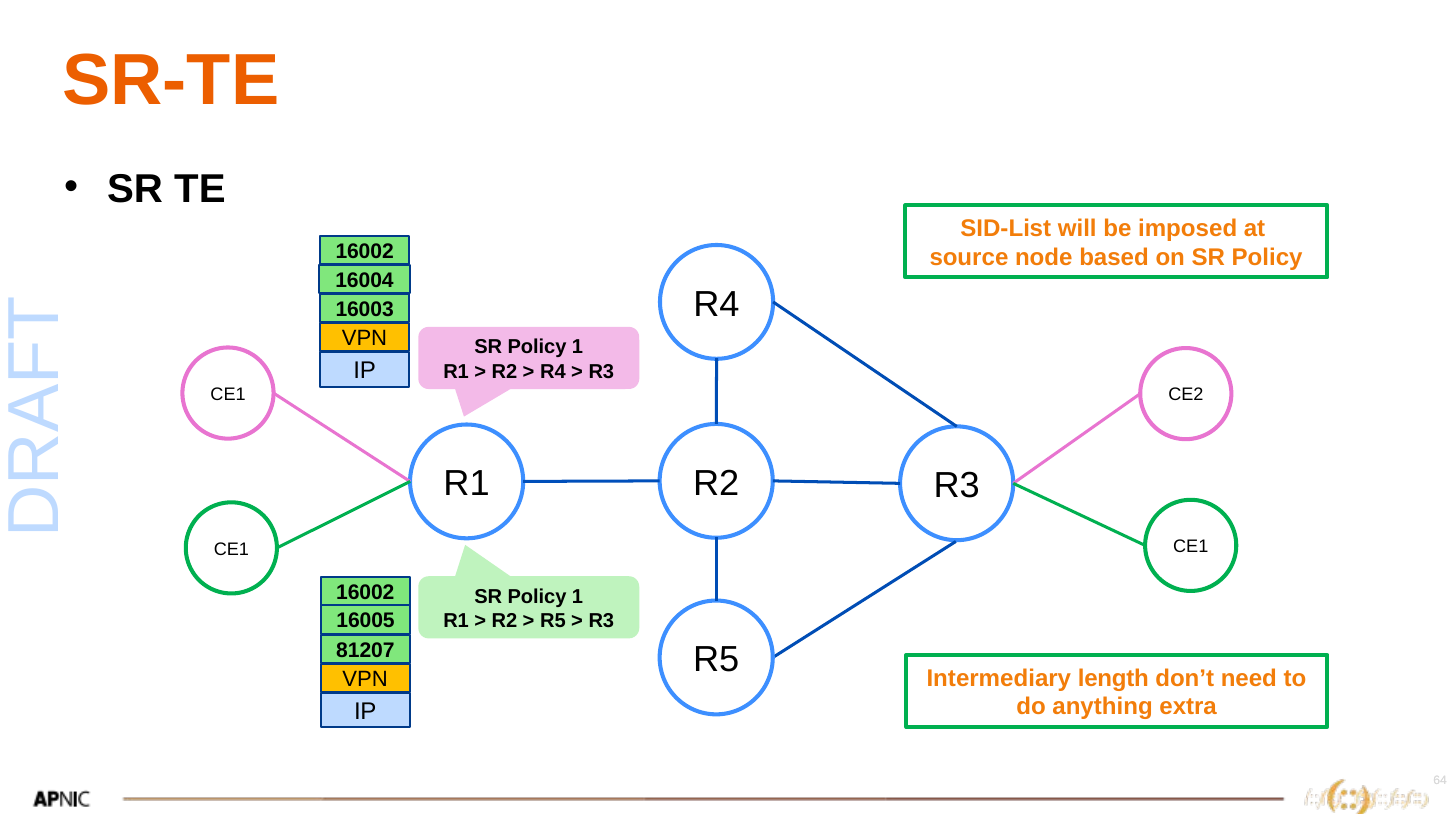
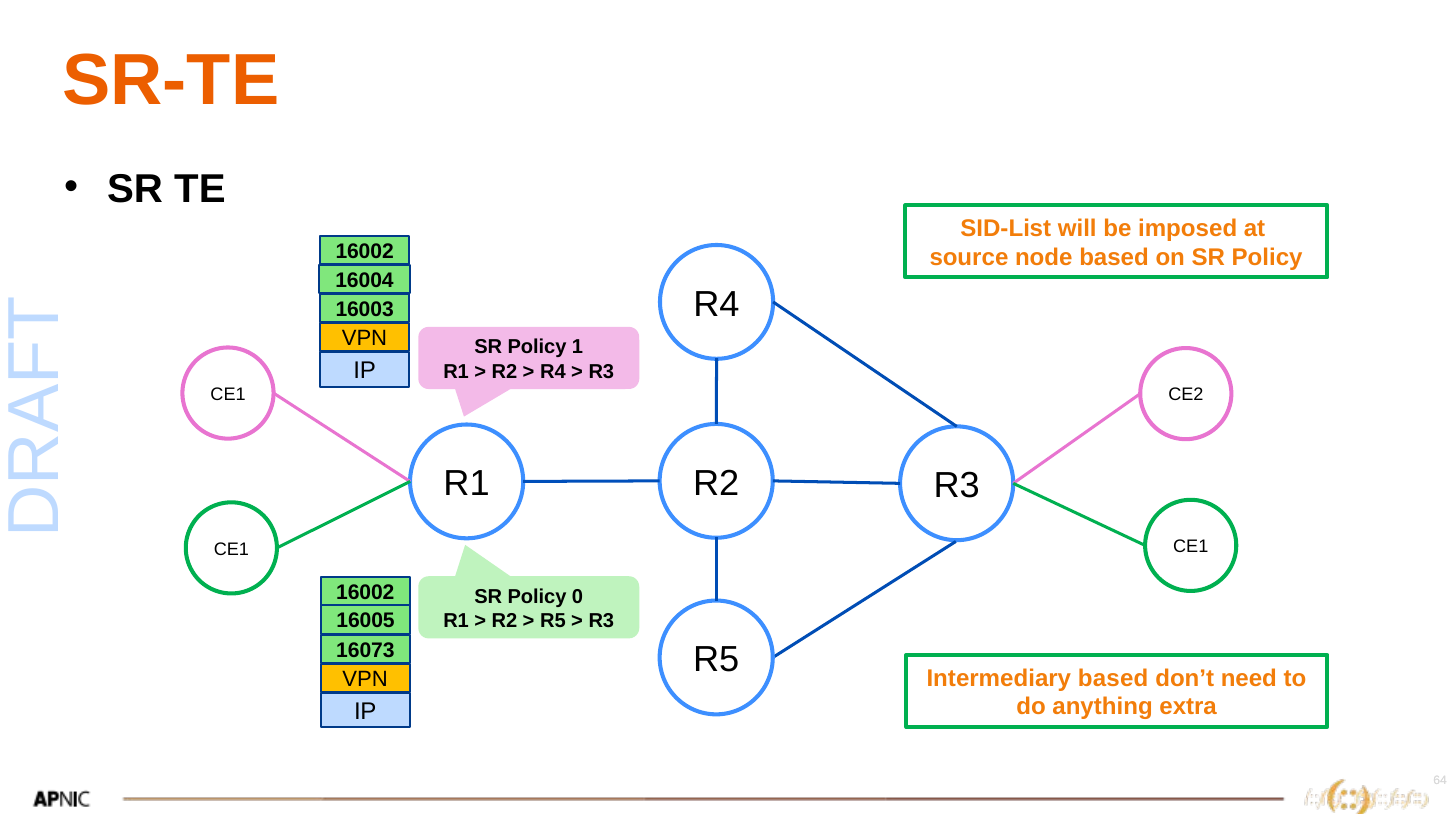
1 at (578, 597): 1 -> 0
81207: 81207 -> 16073
Intermediary length: length -> based
